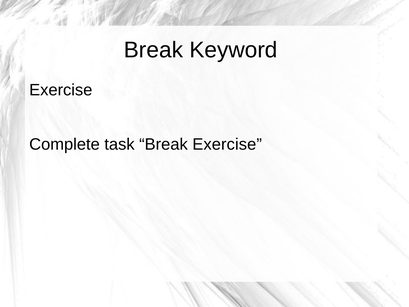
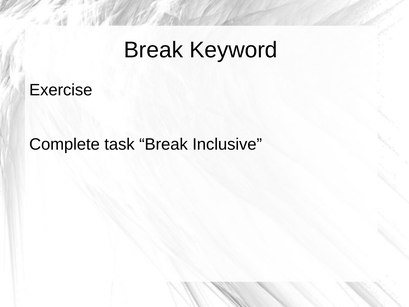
Break Exercise: Exercise -> Inclusive
